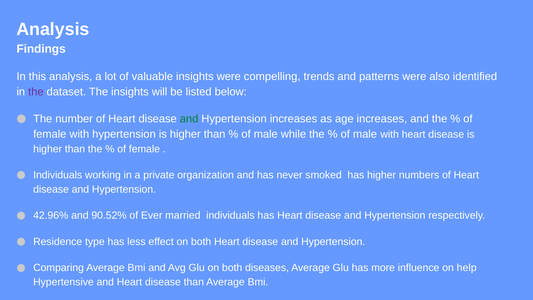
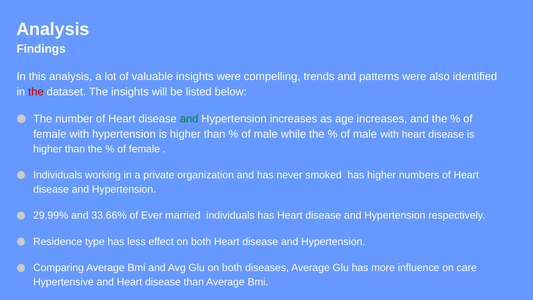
the at (36, 92) colour: purple -> red
42.96%: 42.96% -> 29.99%
90.52%: 90.52% -> 33.66%
help: help -> care
